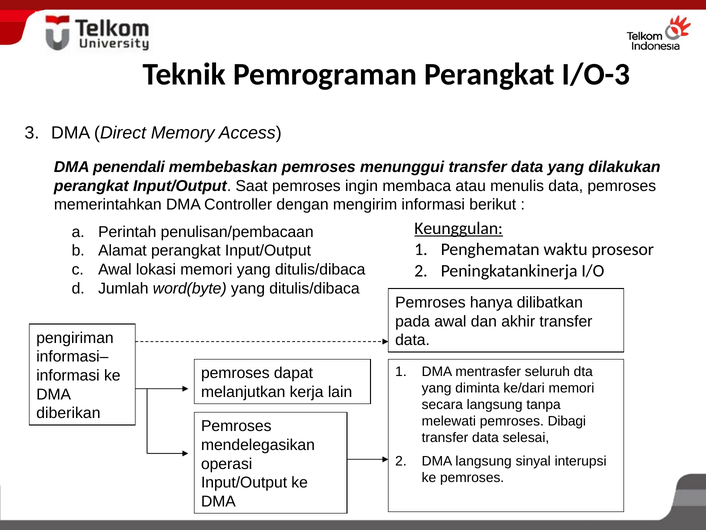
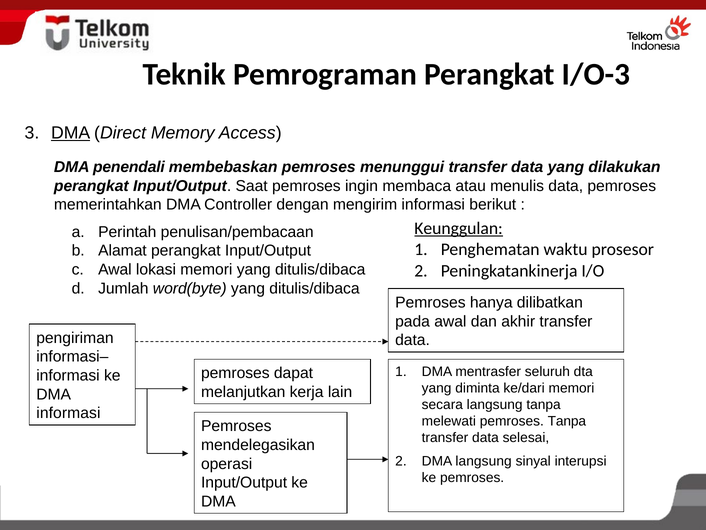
DMA at (71, 133) underline: none -> present
diberikan at (68, 413): diberikan -> informasi
pemroses Dibagi: Dibagi -> Tanpa
